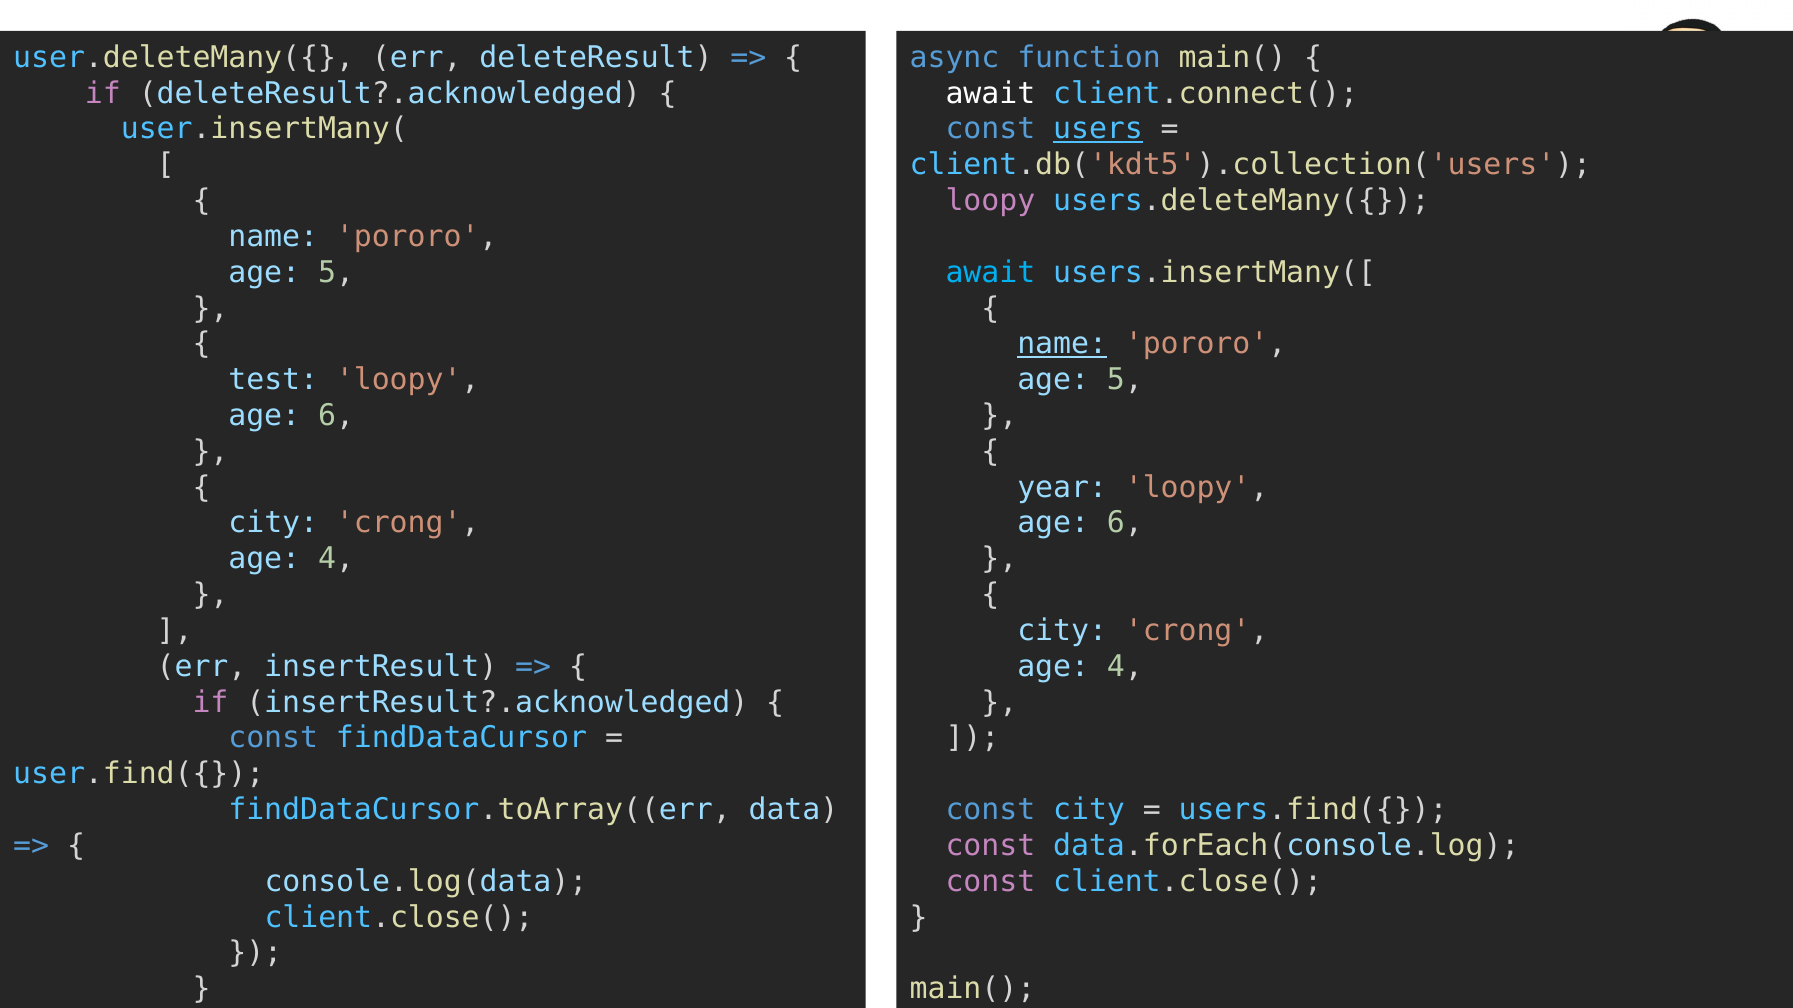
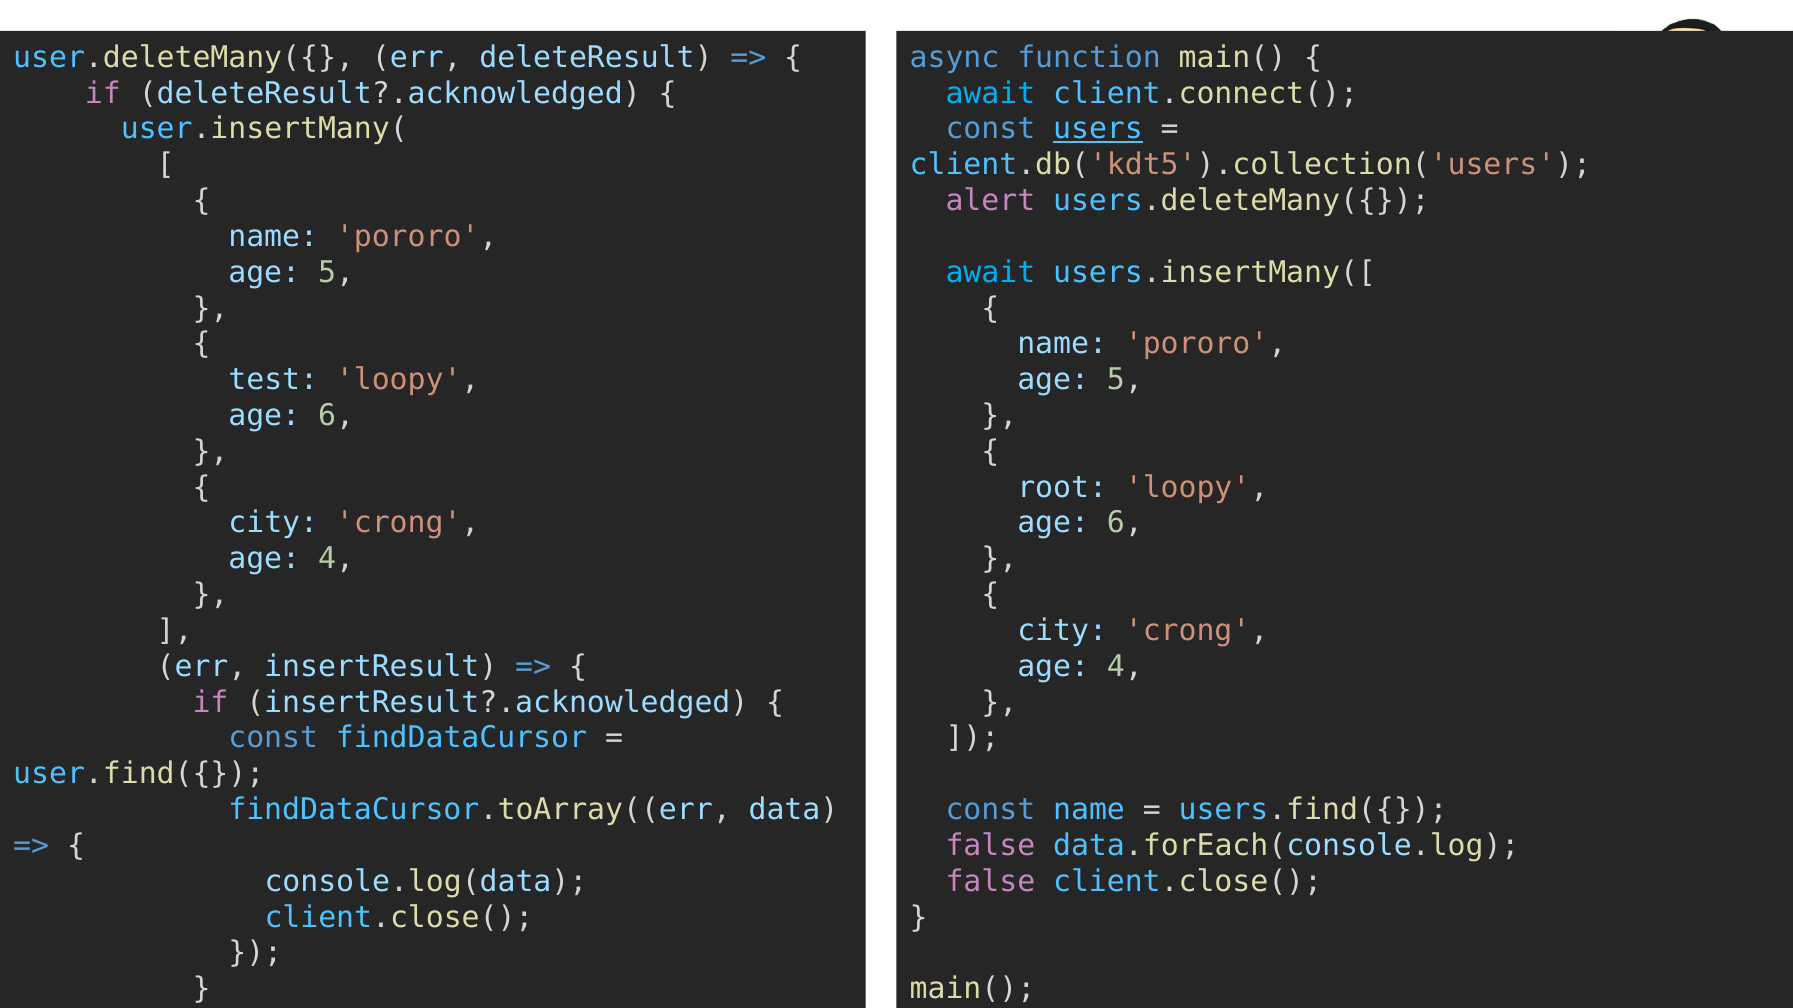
await at (990, 93) colour: white -> light blue
loopy at (990, 201): loopy -> alert
name at (1062, 344) underline: present -> none
year: year -> root
const city: city -> name
const at (990, 846): const -> false
const at (990, 882): const -> false
